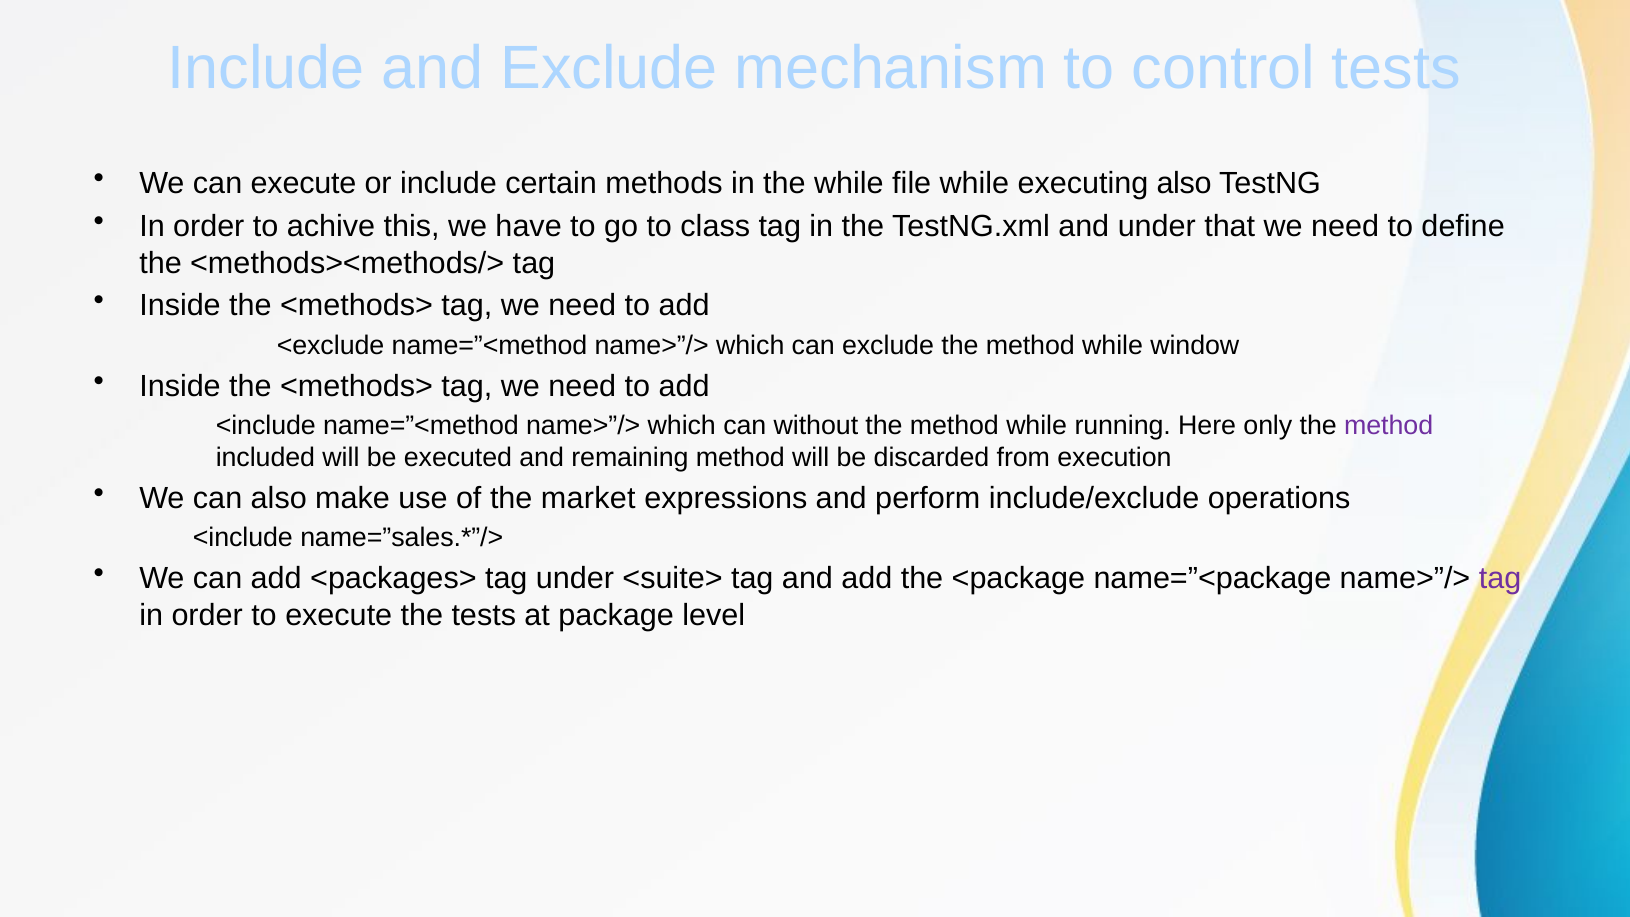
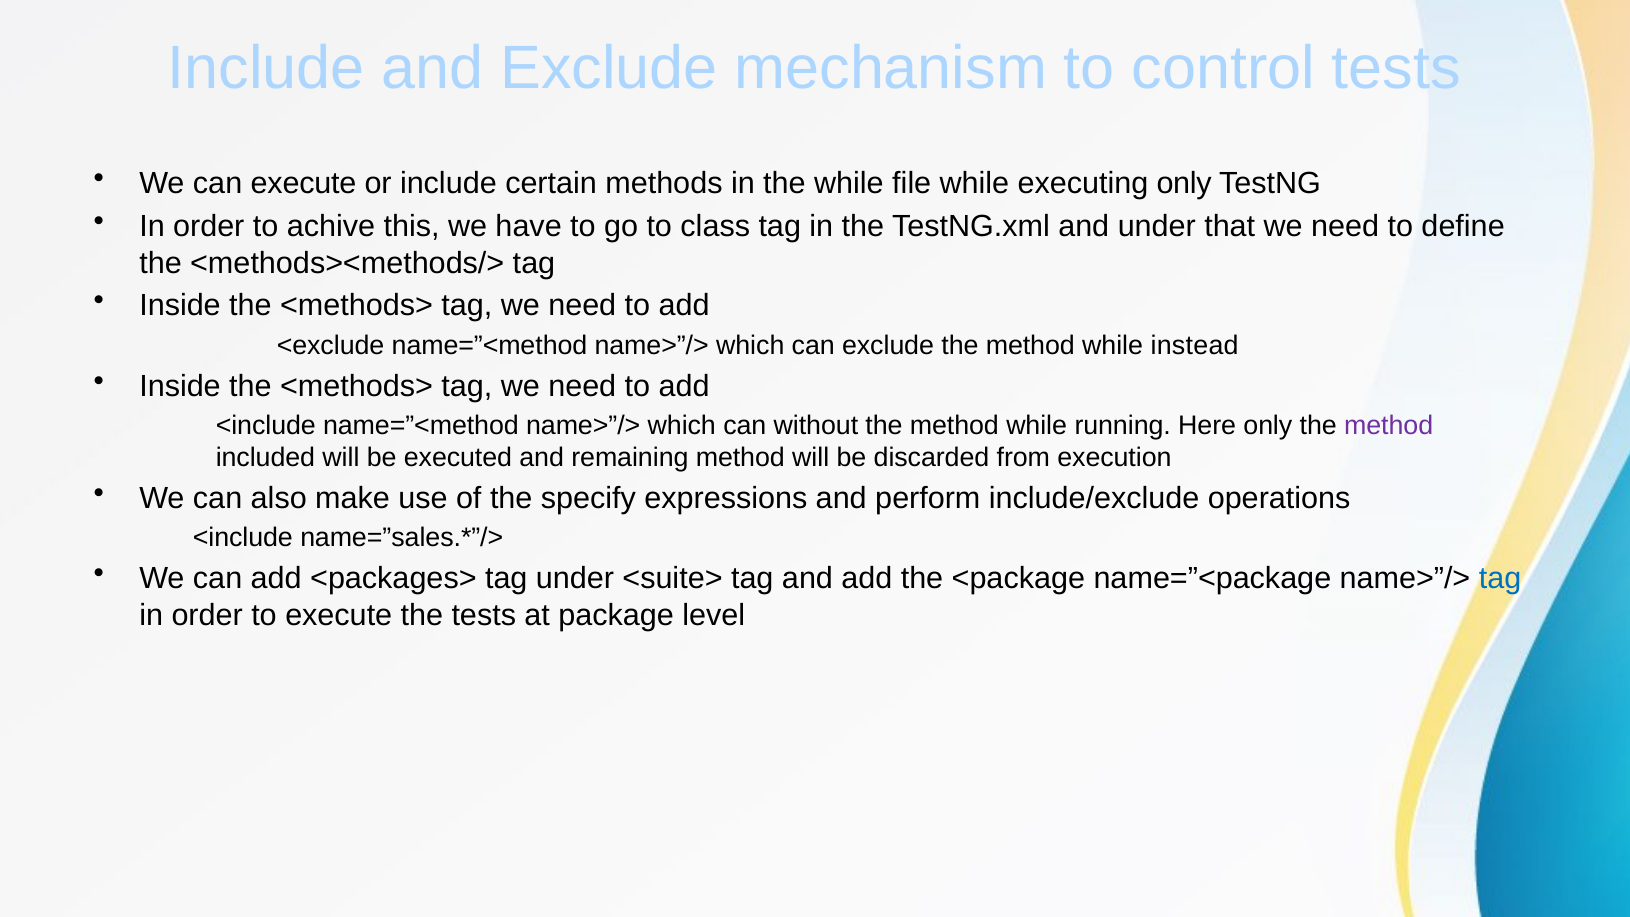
executing also: also -> only
window: window -> instead
market: market -> specify
tag at (1500, 579) colour: purple -> blue
